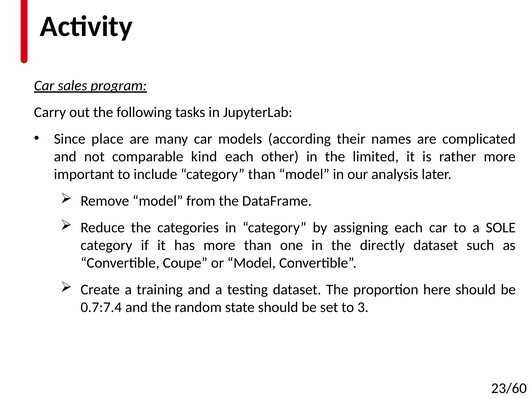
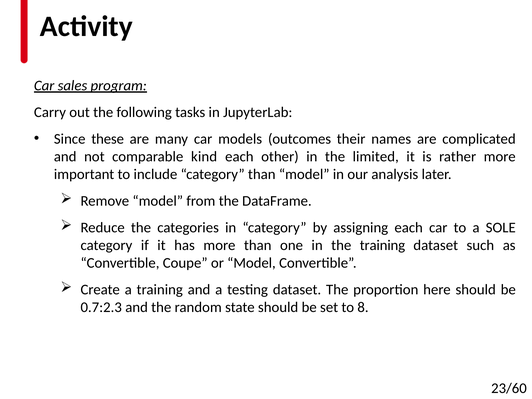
place: place -> these
according: according -> outcomes
the directly: directly -> training
0.7:7.4: 0.7:7.4 -> 0.7:2.3
3: 3 -> 8
